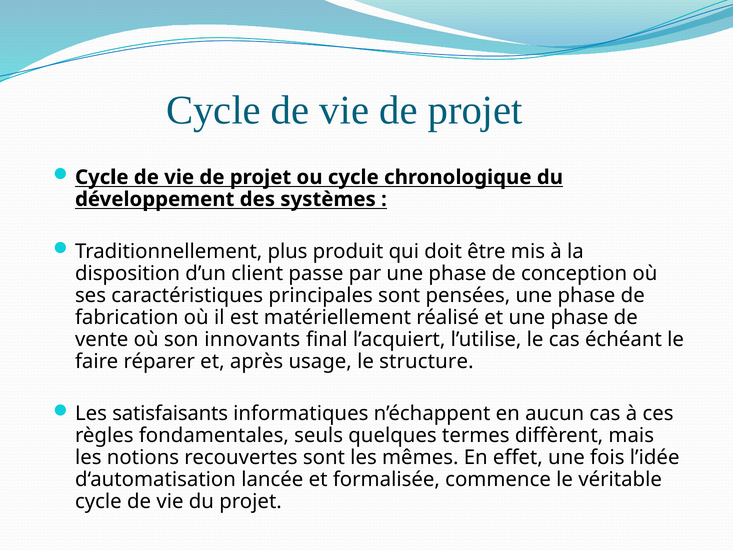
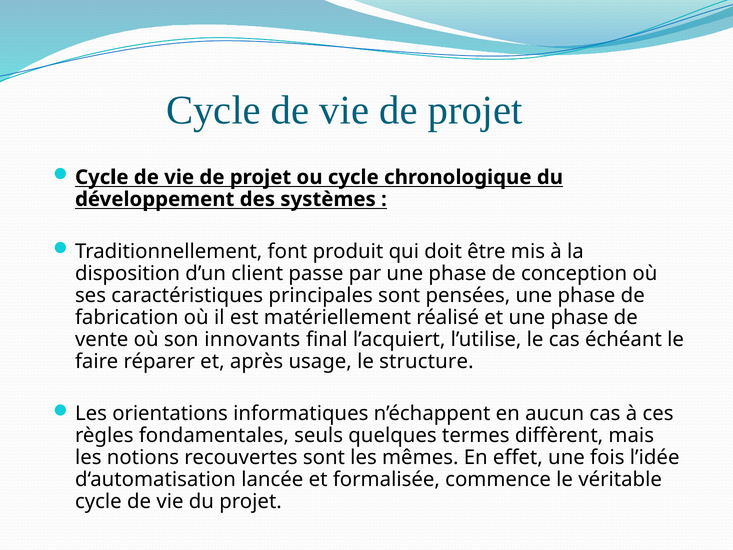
plus: plus -> font
satisfaisants: satisfaisants -> orientations
